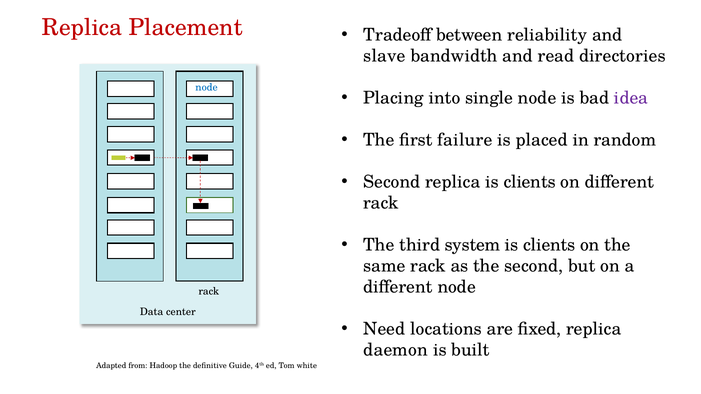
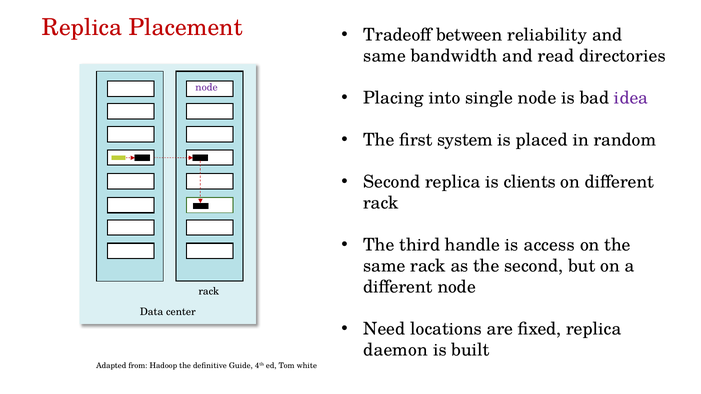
slave at (384, 56): slave -> same
node at (207, 88) colour: blue -> purple
failure: failure -> system
system: system -> handle
clients at (549, 245): clients -> access
